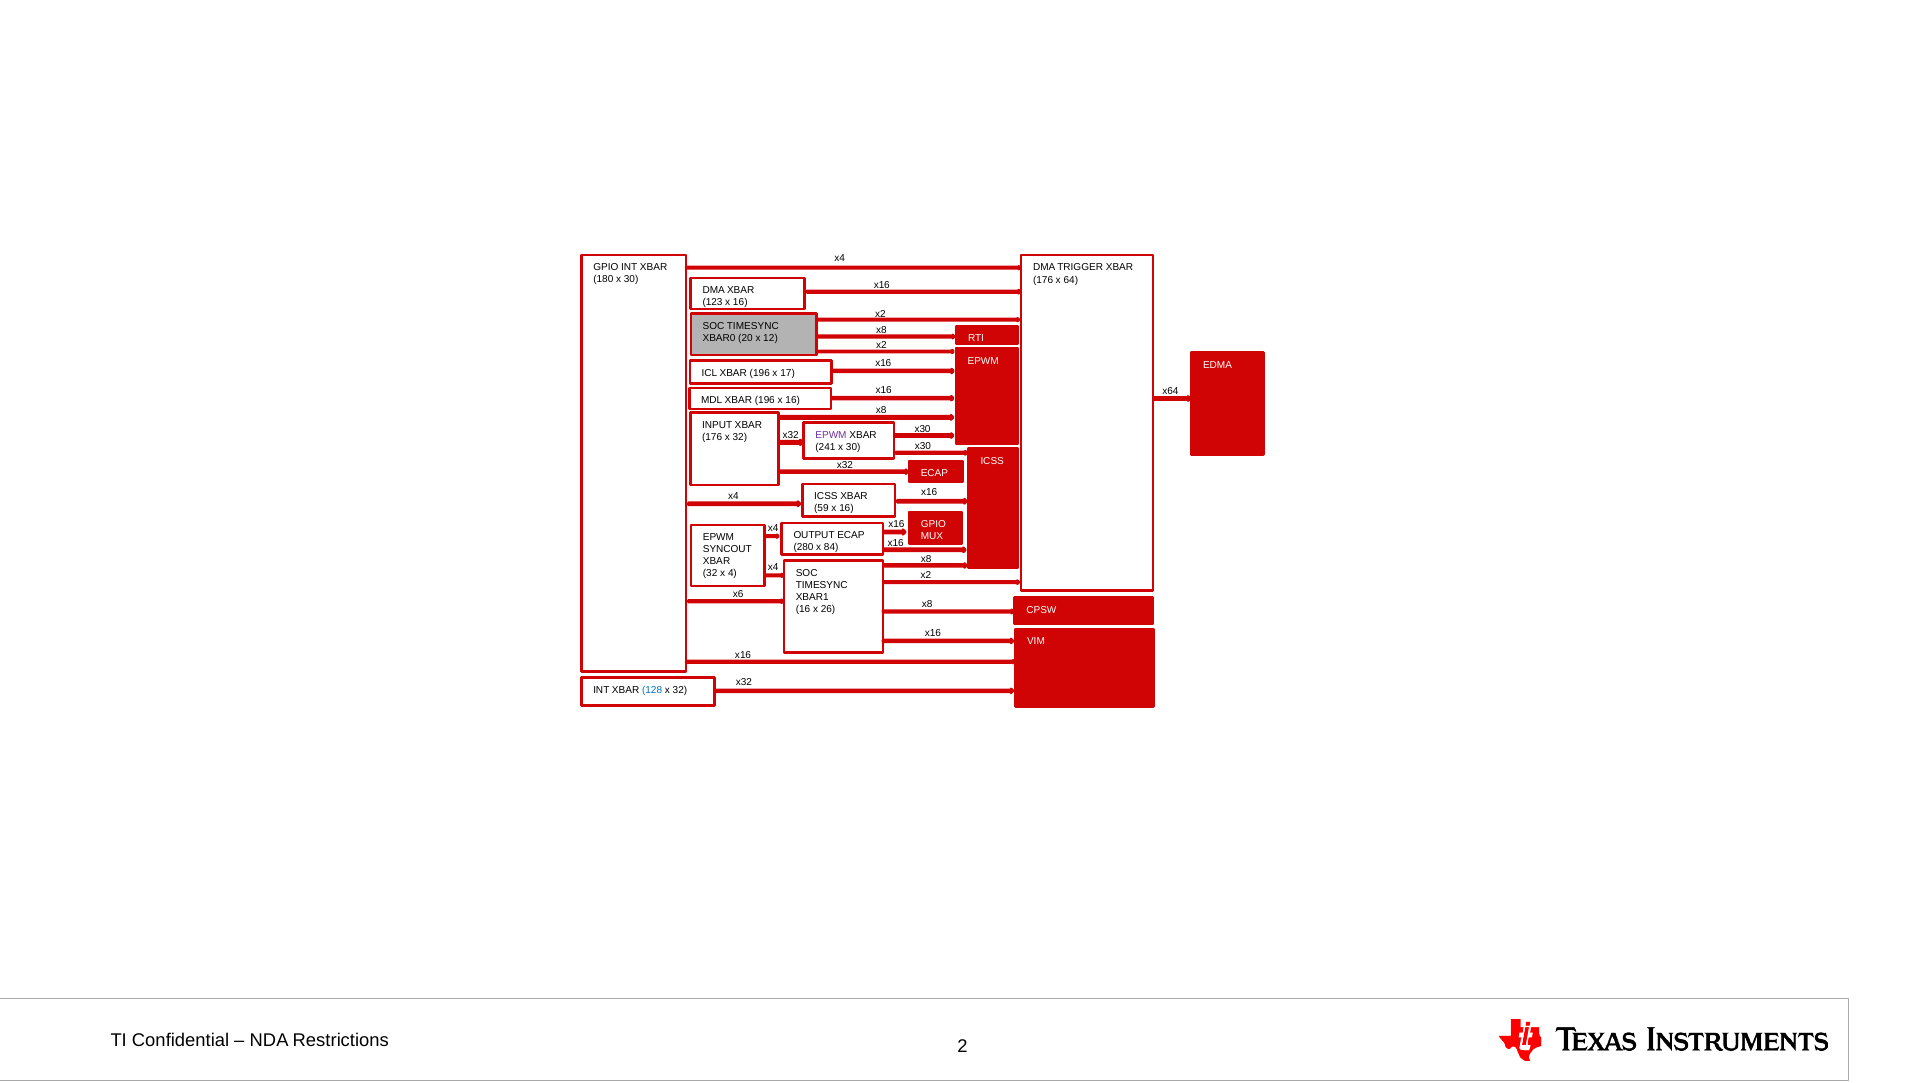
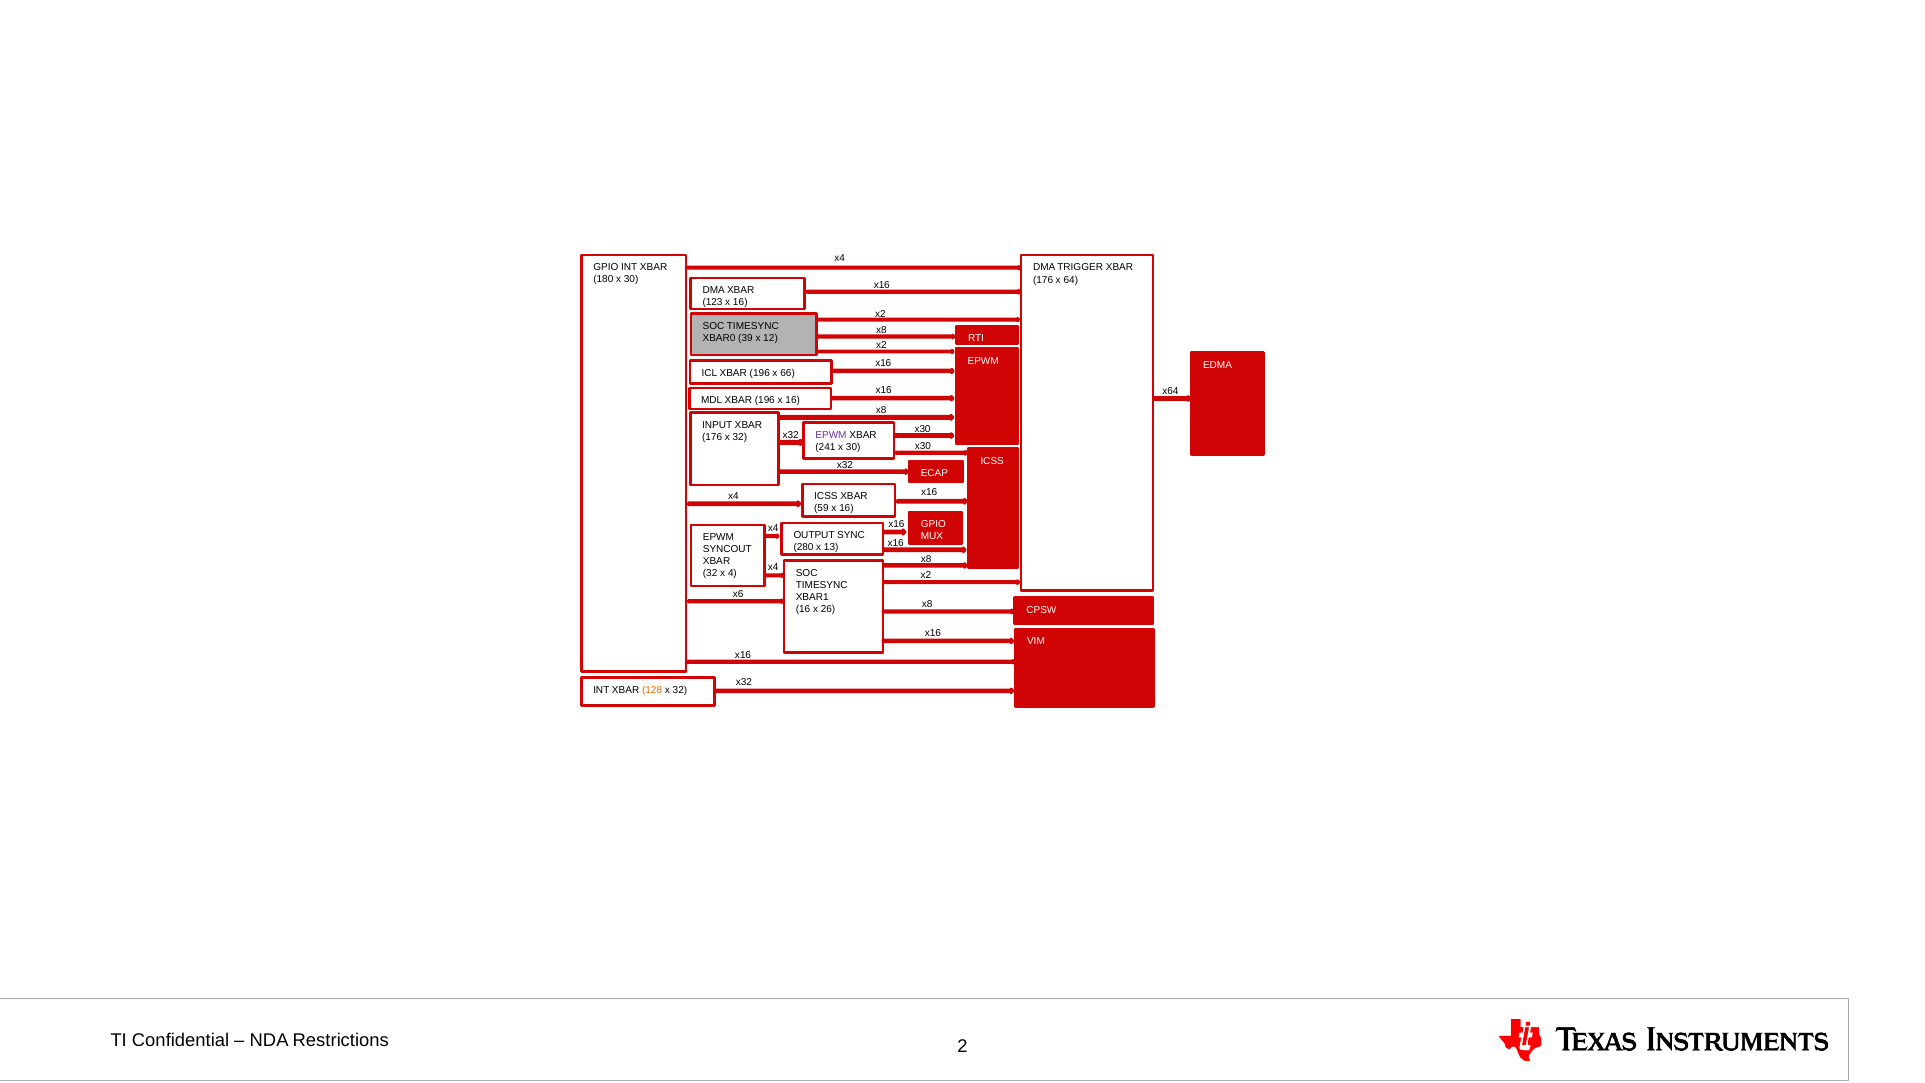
20: 20 -> 39
17: 17 -> 66
OUTPUT ECAP: ECAP -> SYNC
84: 84 -> 13
128 colour: blue -> orange
